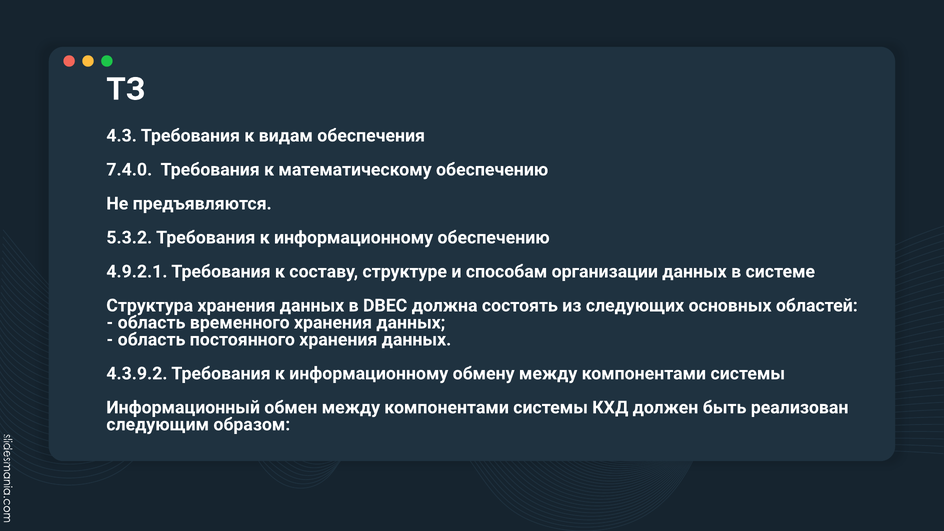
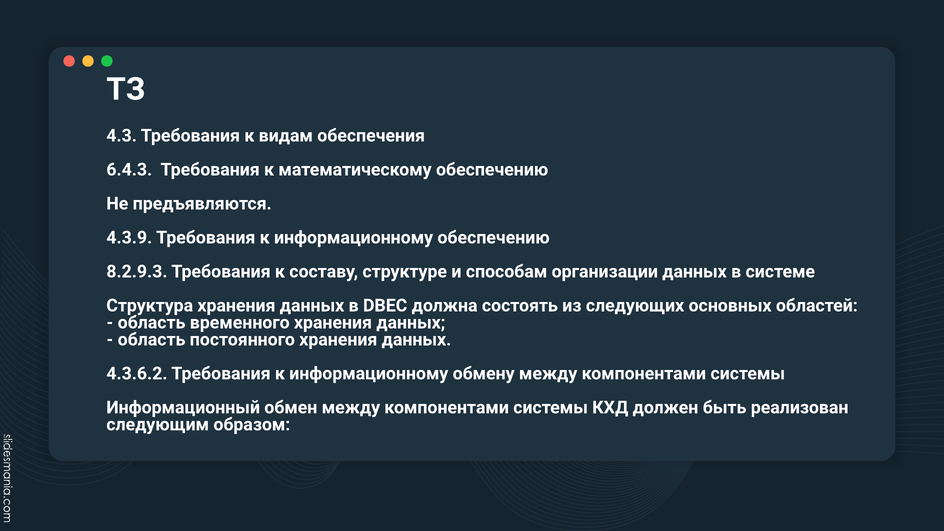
7.4.0: 7.4.0 -> 6.4.3
5.3.2: 5.3.2 -> 4.3.9
4.9.2.1: 4.9.2.1 -> 8.2.9.3
4.3.9.2: 4.3.9.2 -> 4.3.6.2
